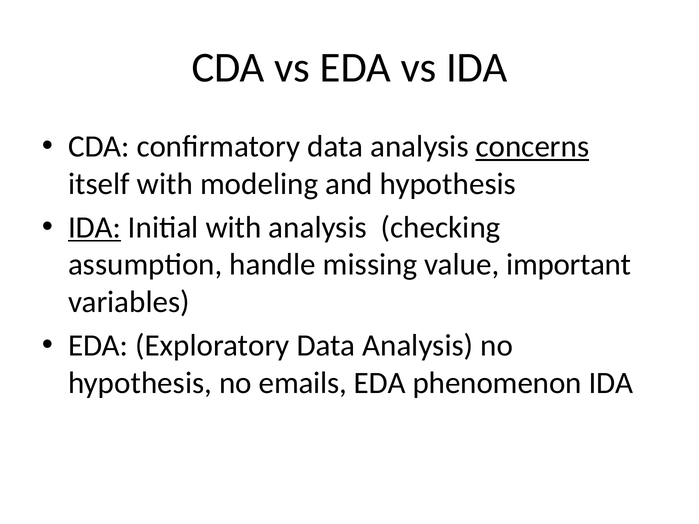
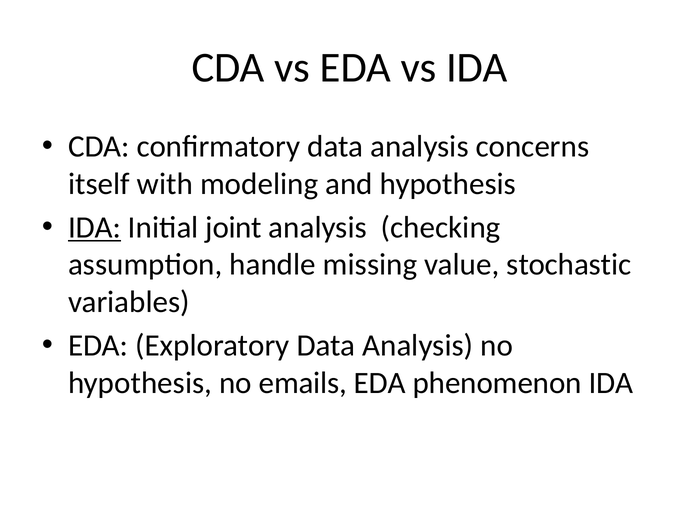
concerns underline: present -> none
Initial with: with -> joint
important: important -> stochastic
